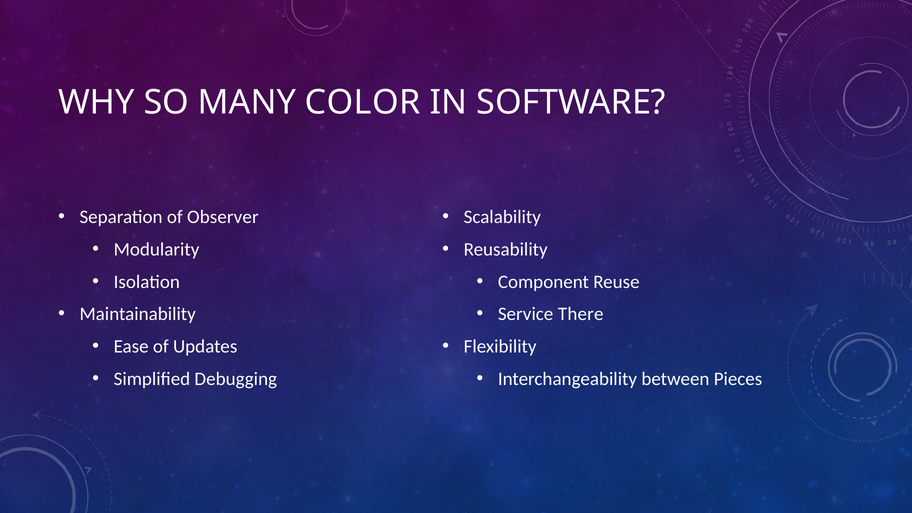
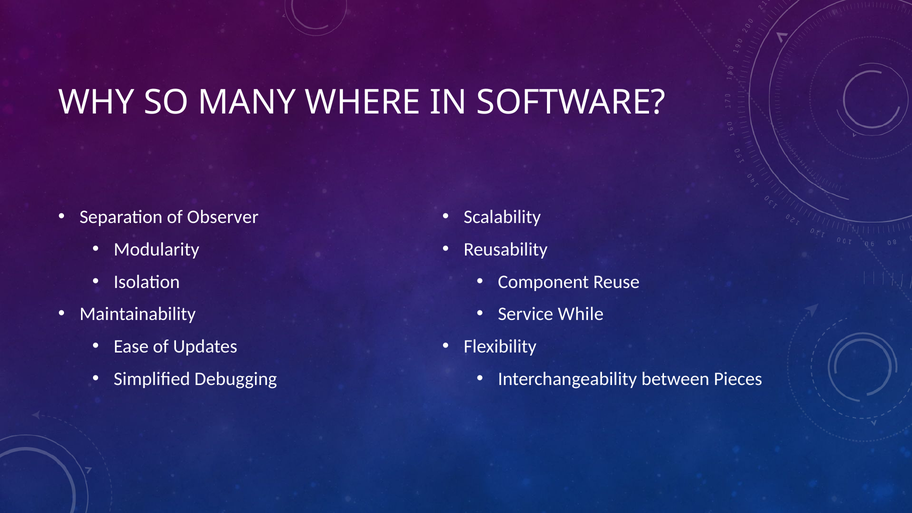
COLOR: COLOR -> WHERE
There: There -> While
